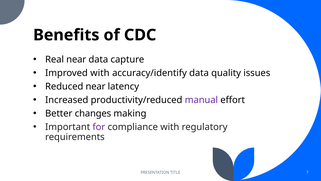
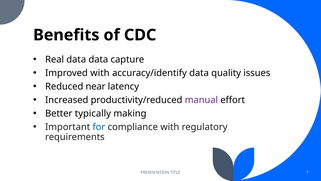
Real near: near -> data
changes: changes -> typically
for colour: purple -> blue
